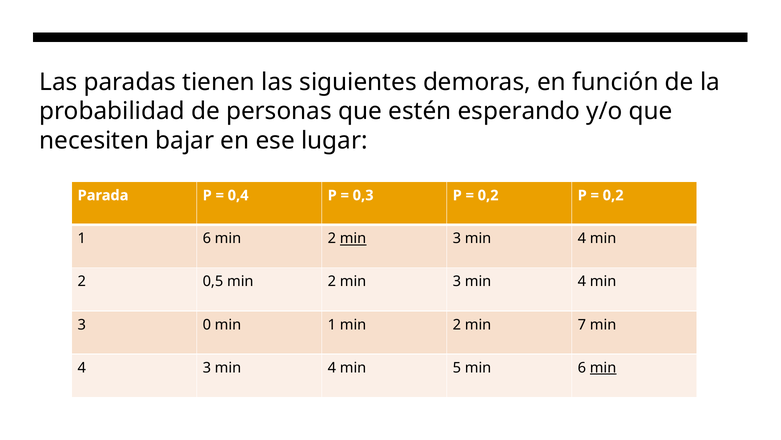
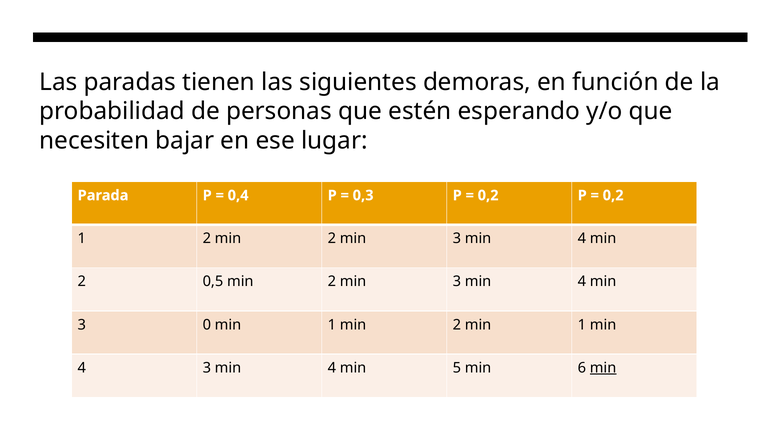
1 6: 6 -> 2
min at (353, 238) underline: present -> none
2 min 7: 7 -> 1
